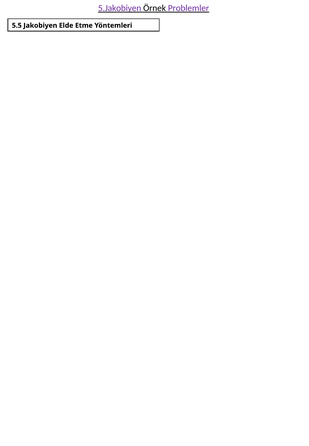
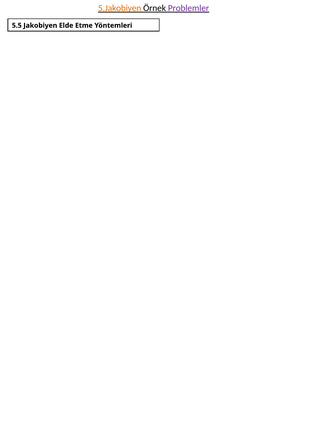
5.Jakobiyen colour: purple -> orange
